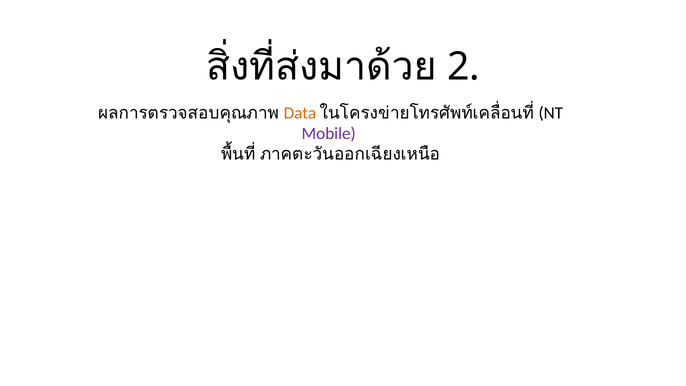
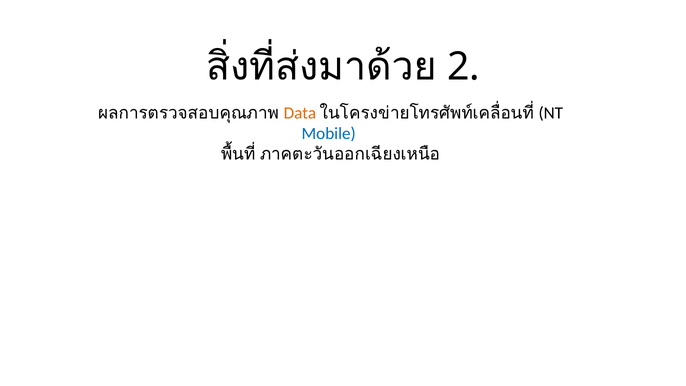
Mobile colour: purple -> blue
